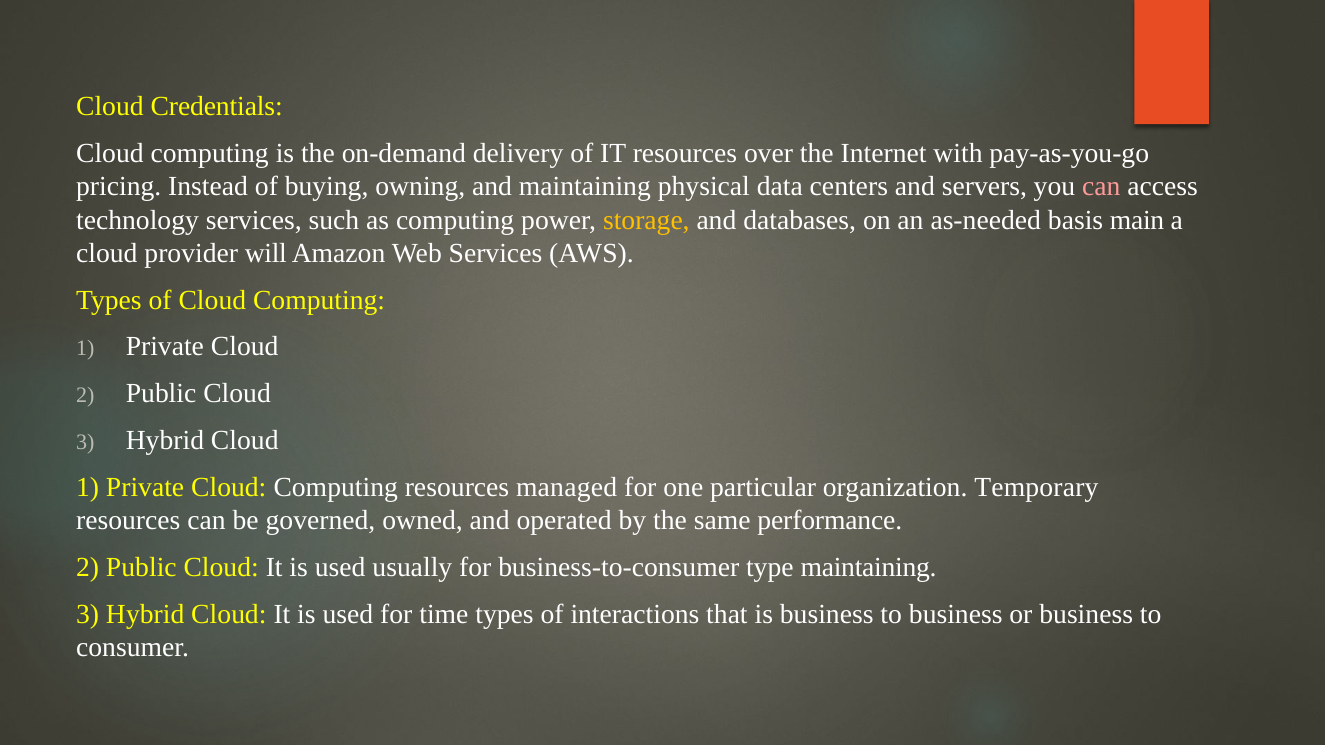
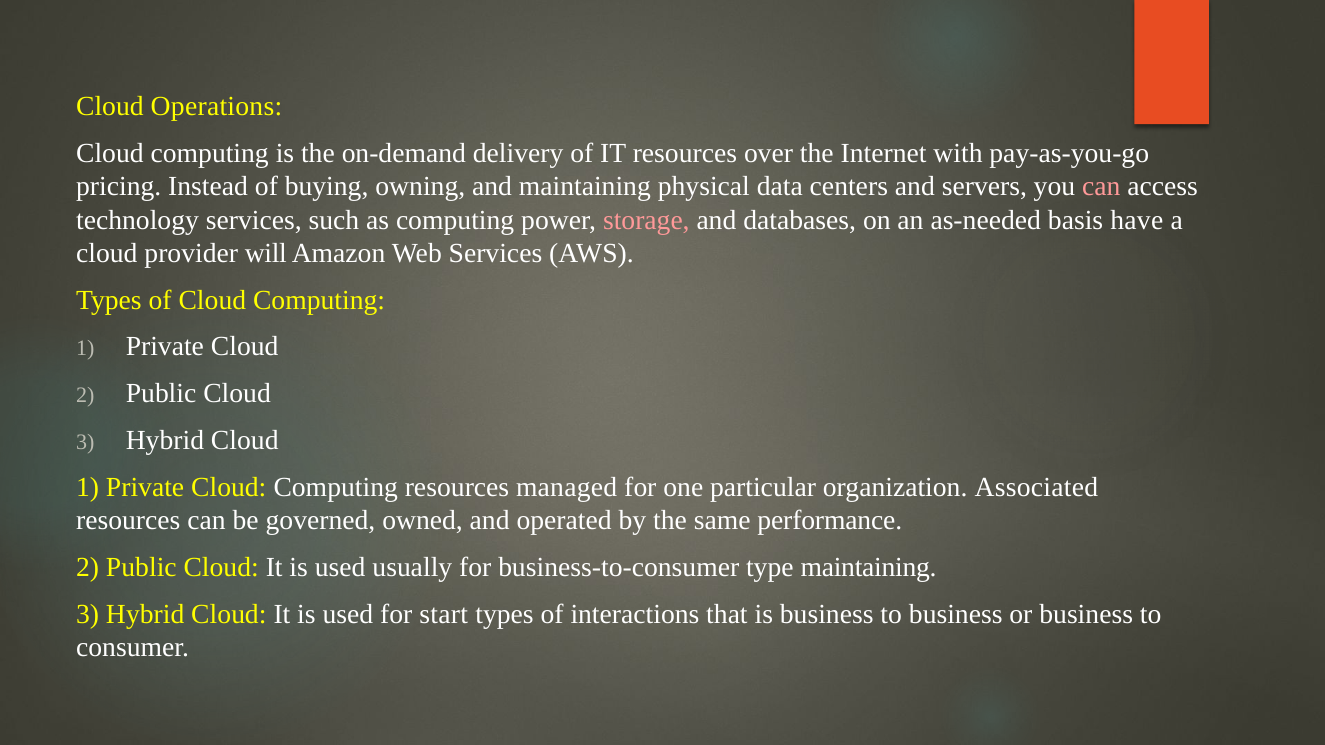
Credentials: Credentials -> Operations
storage colour: yellow -> pink
main: main -> have
Temporary: Temporary -> Associated
time: time -> start
